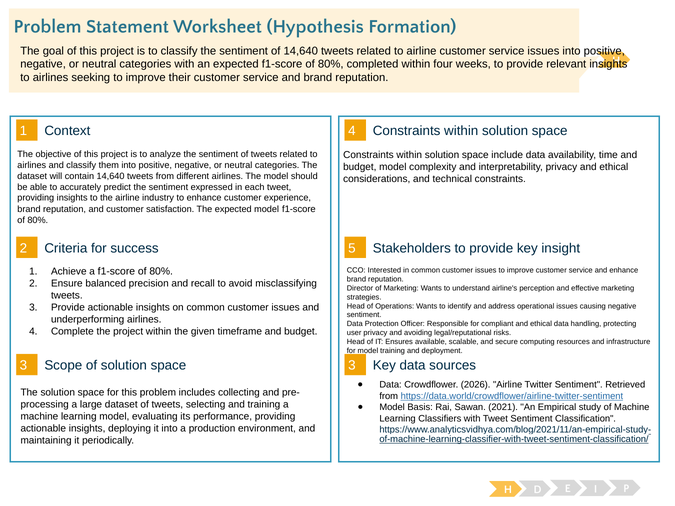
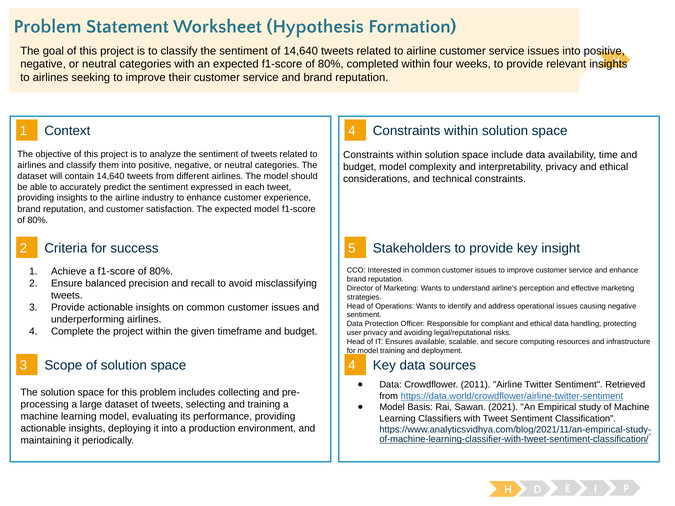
3 3: 3 -> 4
2026: 2026 -> 2011
